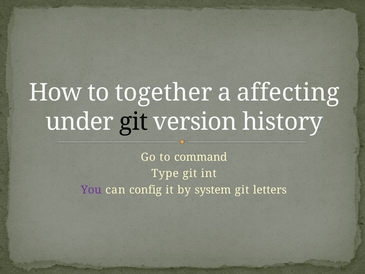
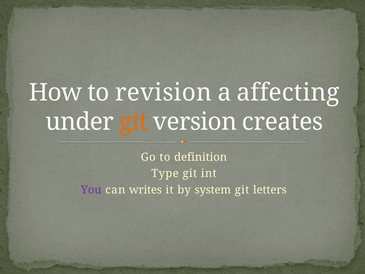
together: together -> revision
git at (134, 122) colour: black -> orange
history: history -> creates
command: command -> definition
config: config -> writes
